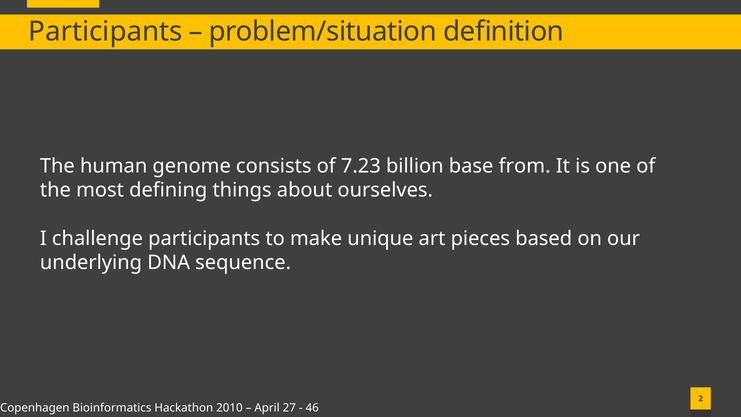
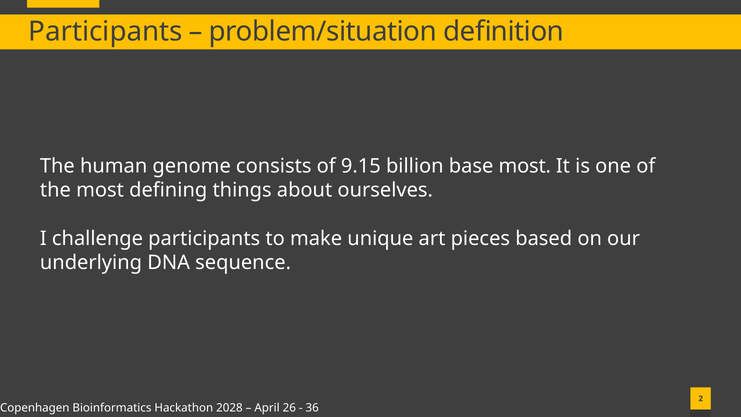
7.23: 7.23 -> 9.15
base from: from -> most
2010: 2010 -> 2028
27: 27 -> 26
46: 46 -> 36
